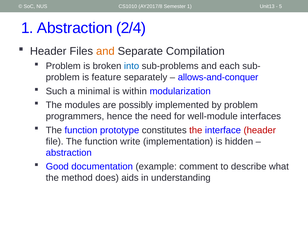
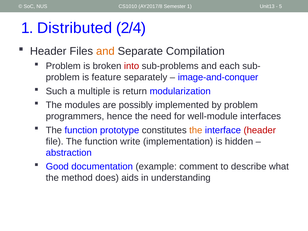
1 Abstraction: Abstraction -> Distributed
into colour: blue -> red
allows-and-conquer: allows-and-conquer -> image-and-conquer
minimal: minimal -> multiple
within: within -> return
the at (196, 130) colour: red -> orange
